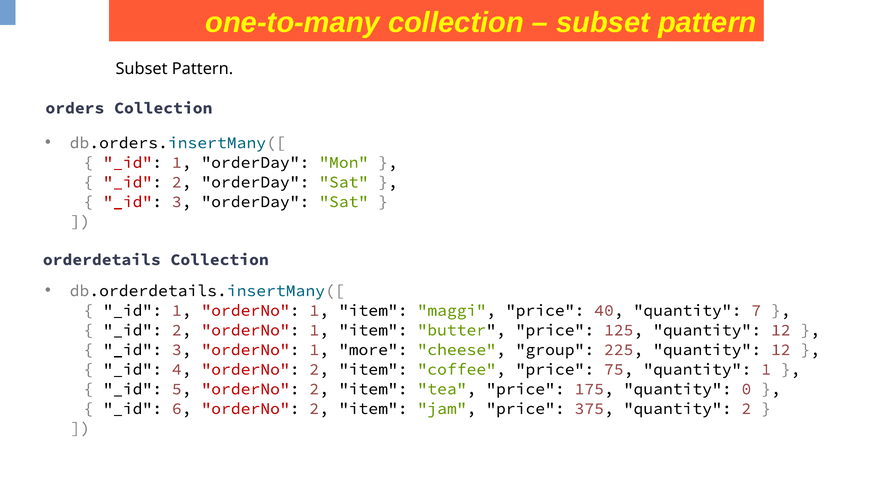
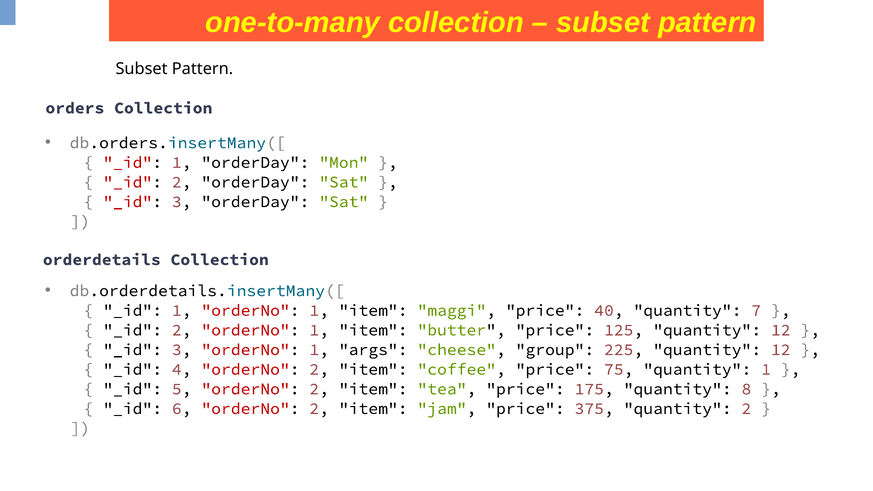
more: more -> args
0: 0 -> 8
